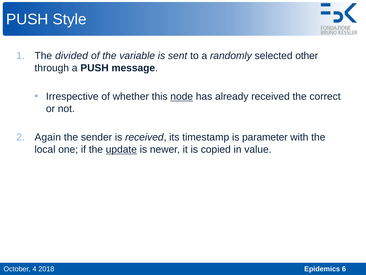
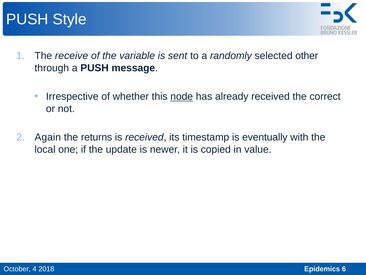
divided: divided -> receive
sender: sender -> returns
parameter: parameter -> eventually
update underline: present -> none
